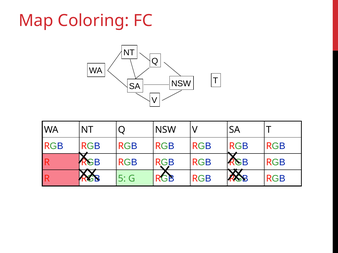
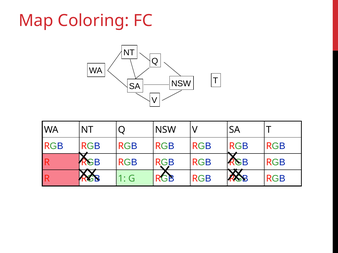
5: 5 -> 1
